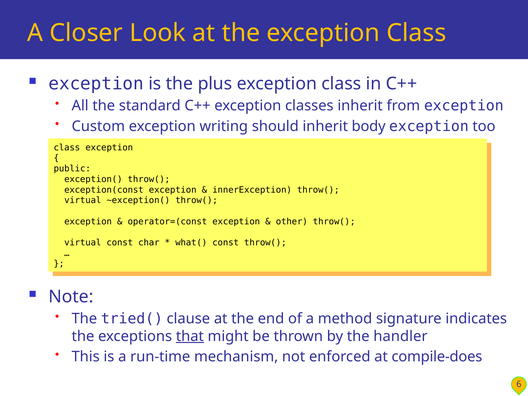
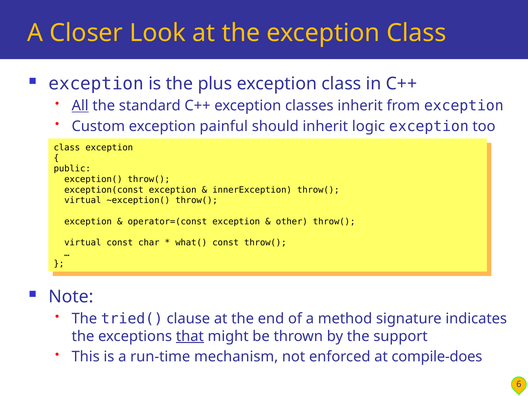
All underline: none -> present
writing: writing -> painful
body: body -> logic
handler: handler -> support
